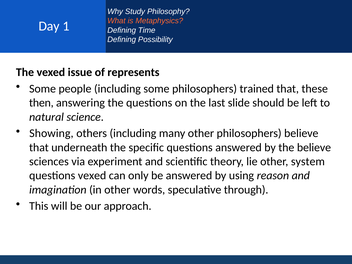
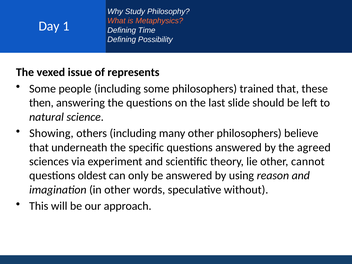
the believe: believe -> agreed
system: system -> cannot
questions vexed: vexed -> oldest
through: through -> without
